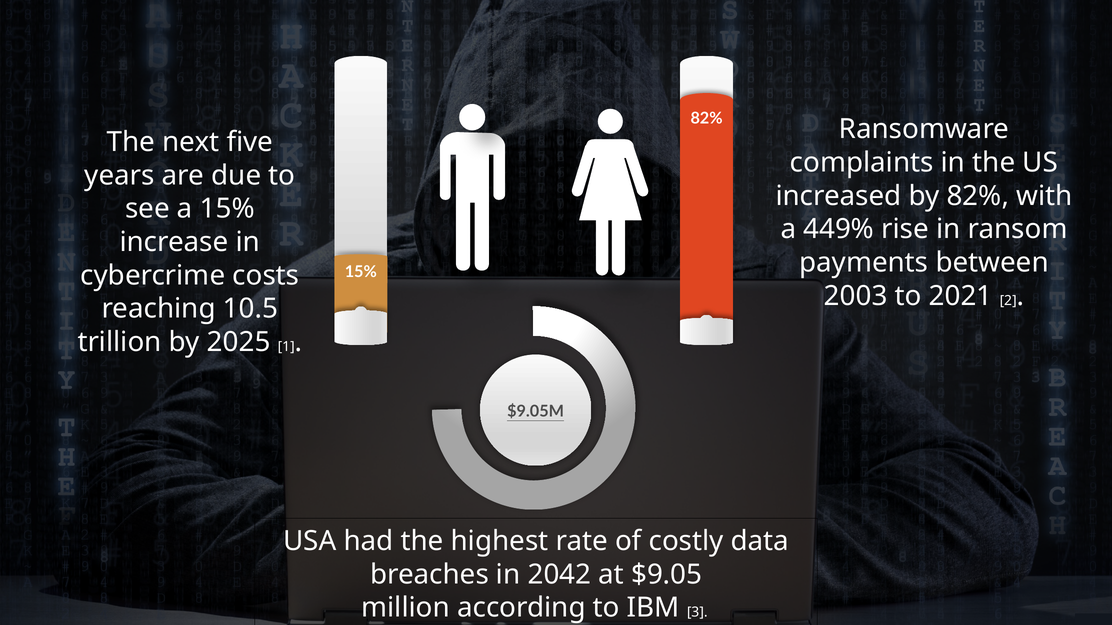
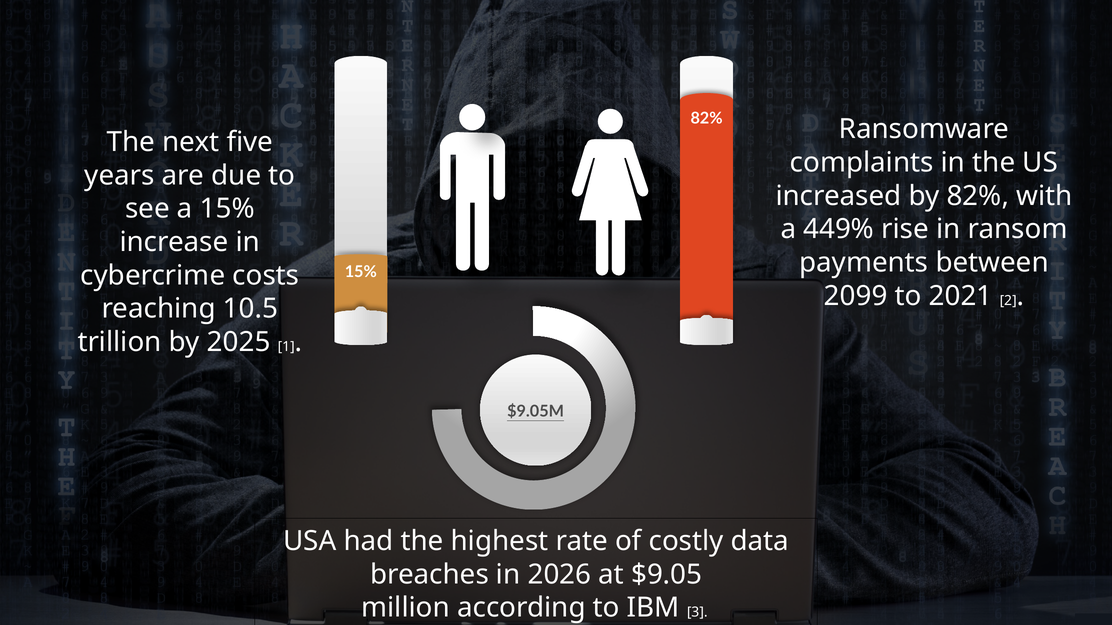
2003: 2003 -> 2099
2042: 2042 -> 2026
